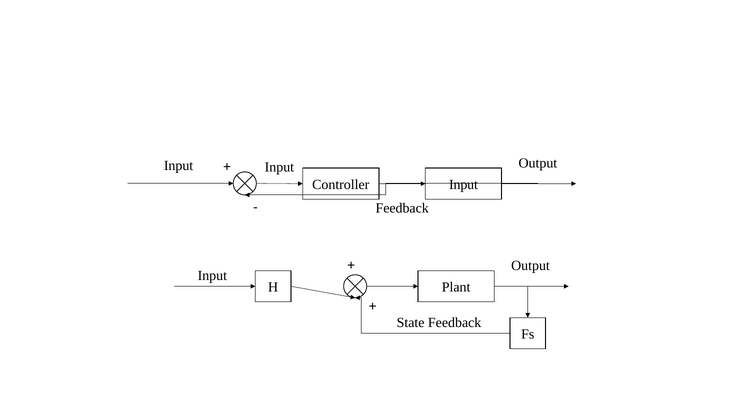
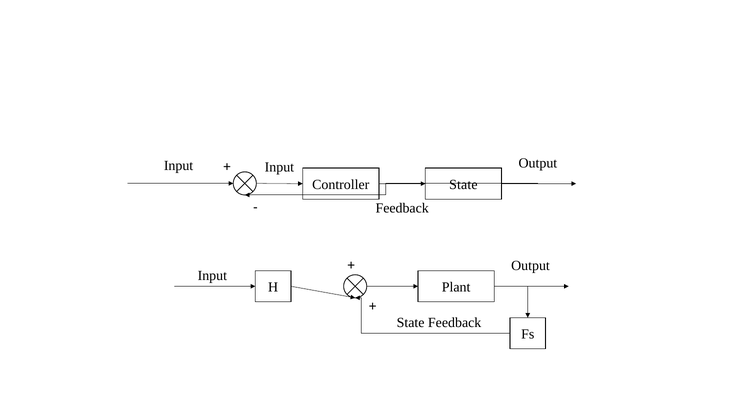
Controller Input: Input -> State
